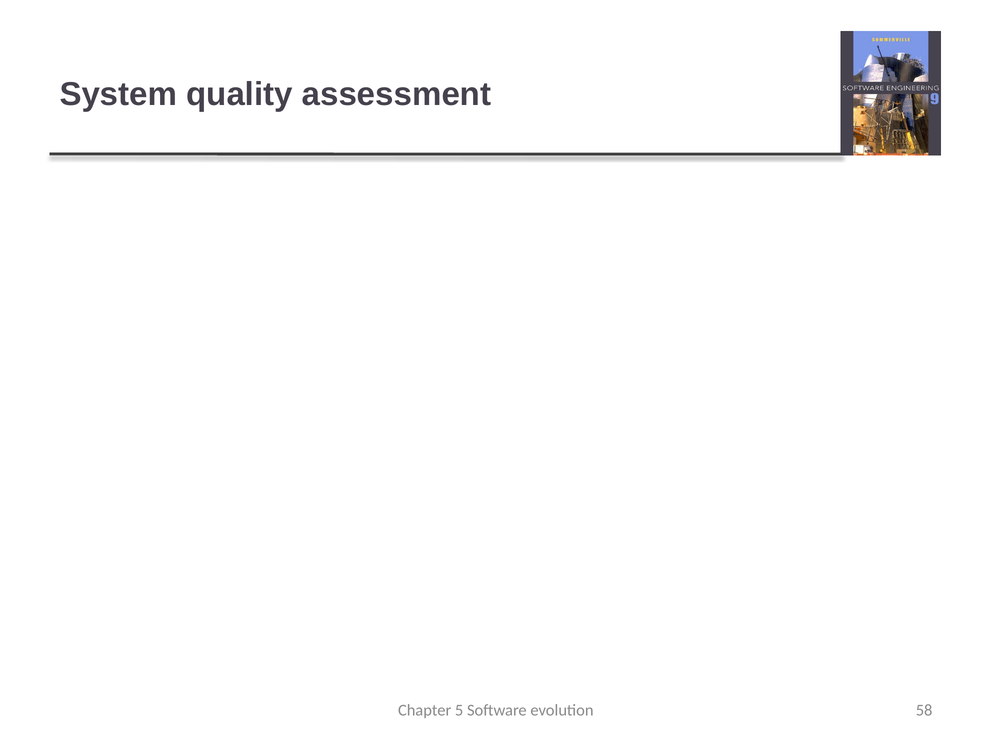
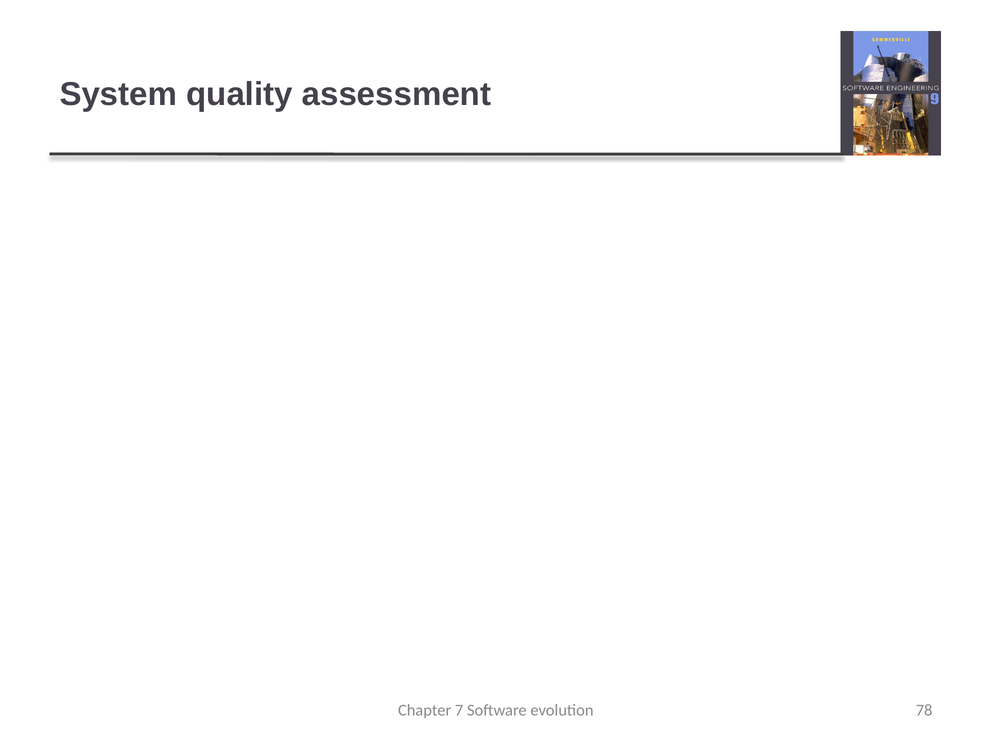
5: 5 -> 7
58: 58 -> 78
